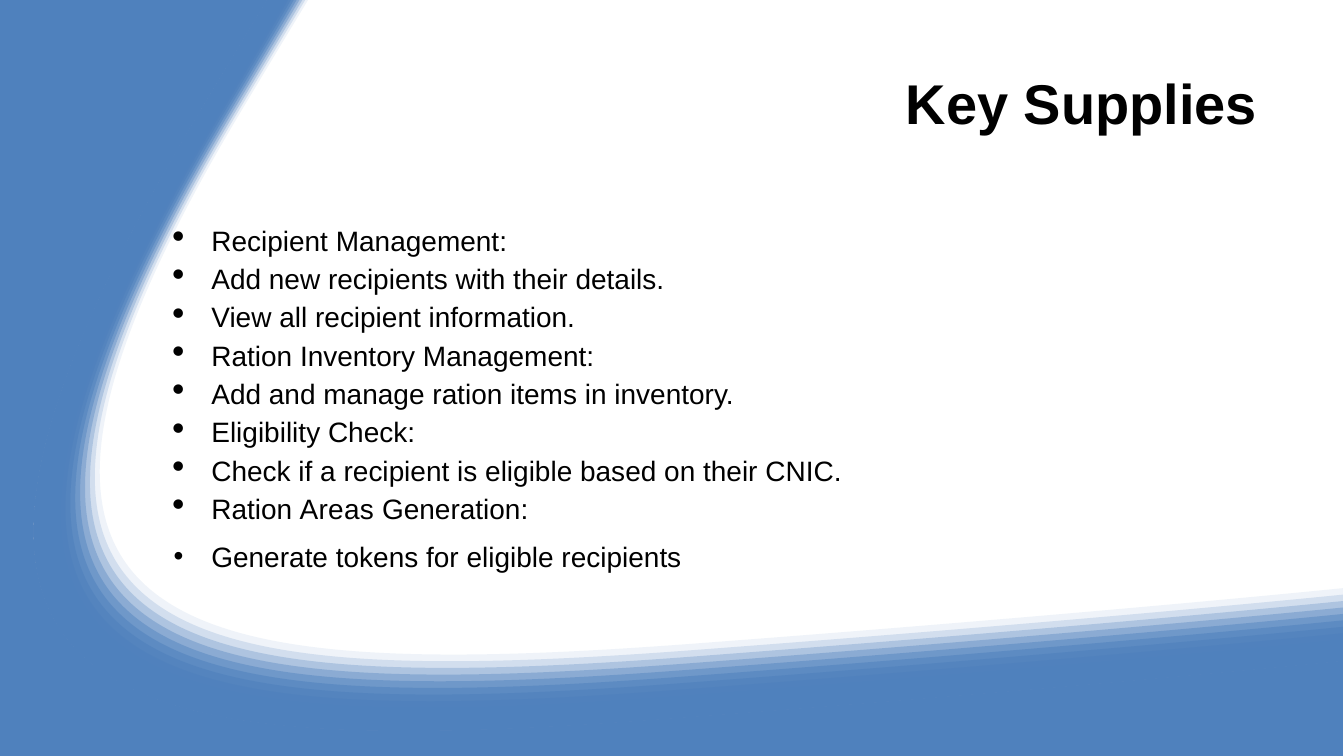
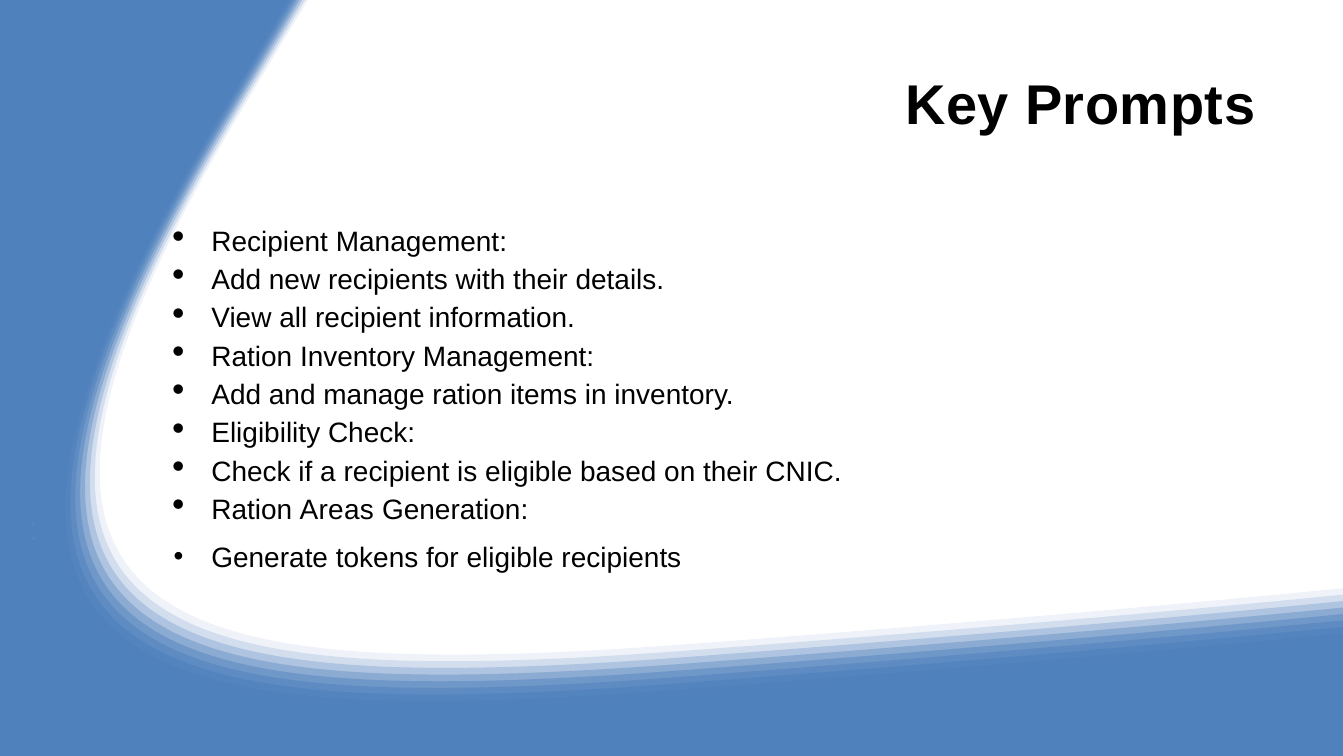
Supplies: Supplies -> Prompts
